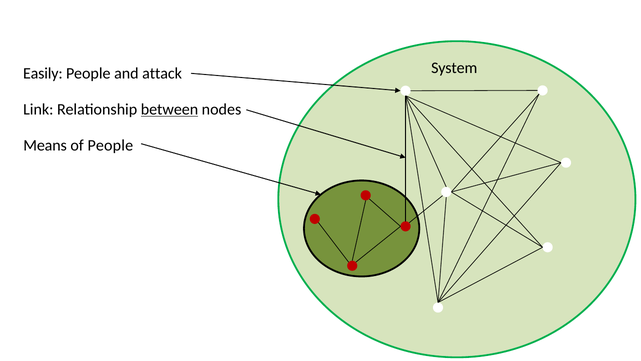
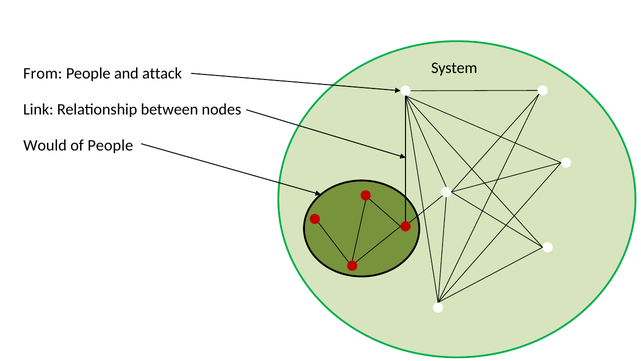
Easily: Easily -> From
between underline: present -> none
Means: Means -> Would
